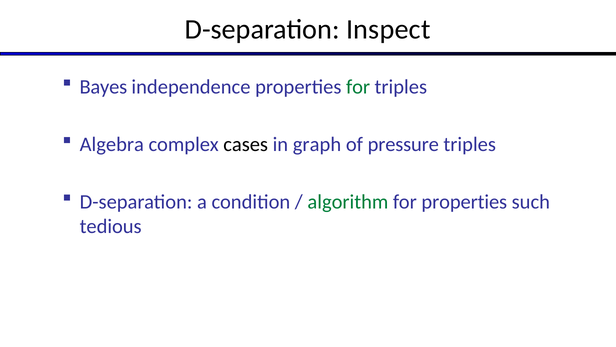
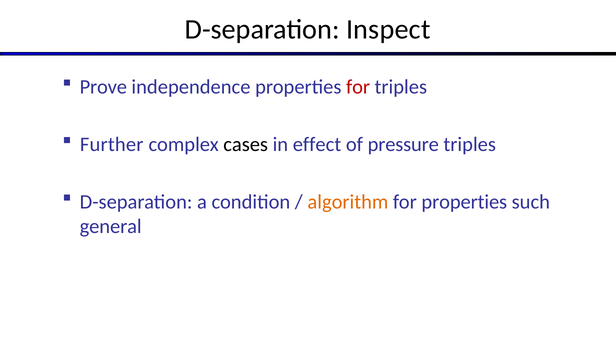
Bayes: Bayes -> Prove
for at (358, 87) colour: green -> red
Algebra: Algebra -> Further
graph: graph -> effect
algorithm colour: green -> orange
tedious: tedious -> general
